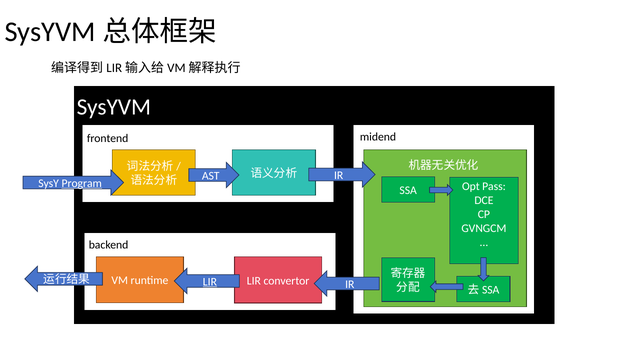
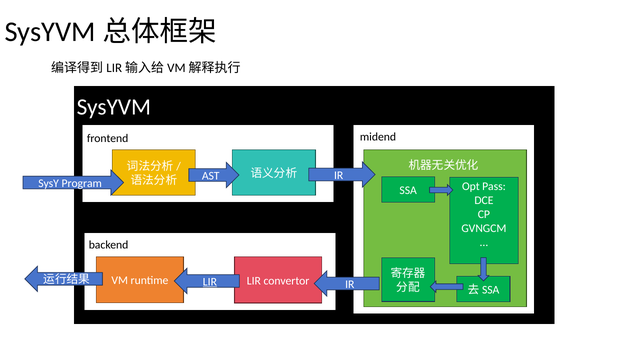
Program underline: present -> none
